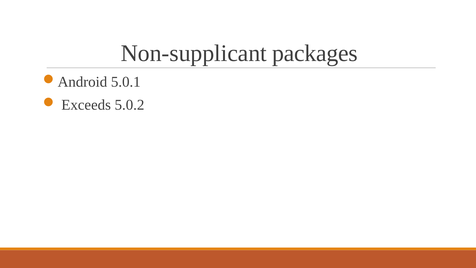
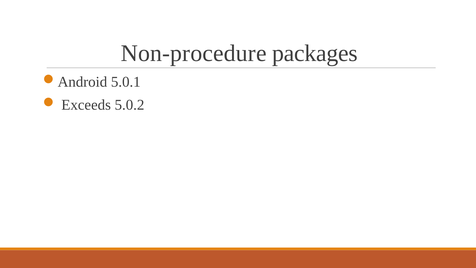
Non-supplicant: Non-supplicant -> Non-procedure
